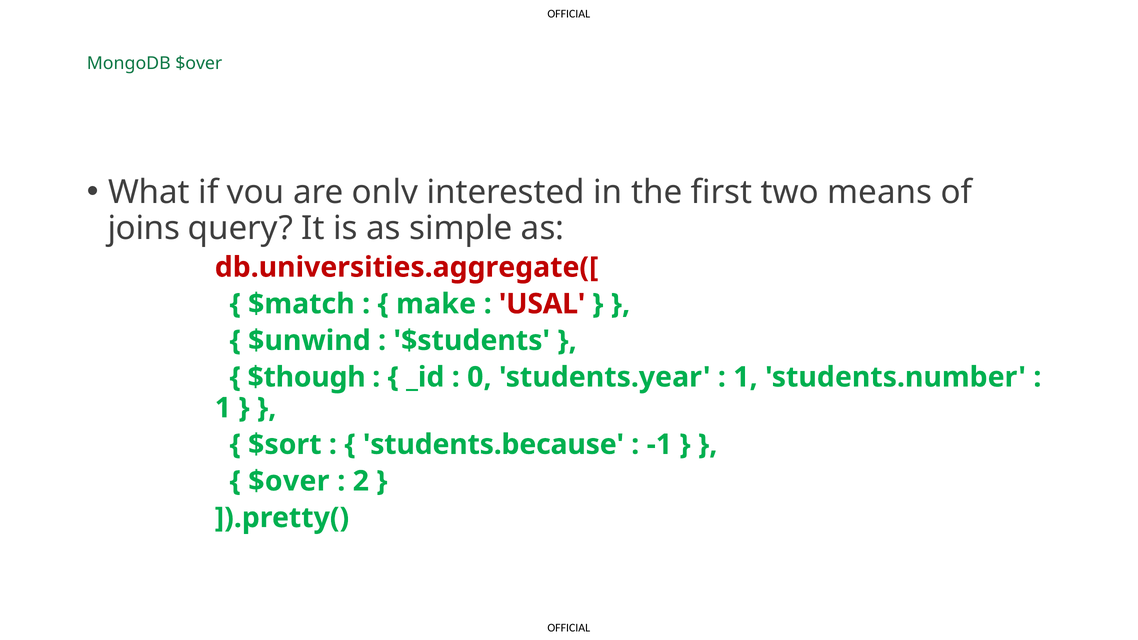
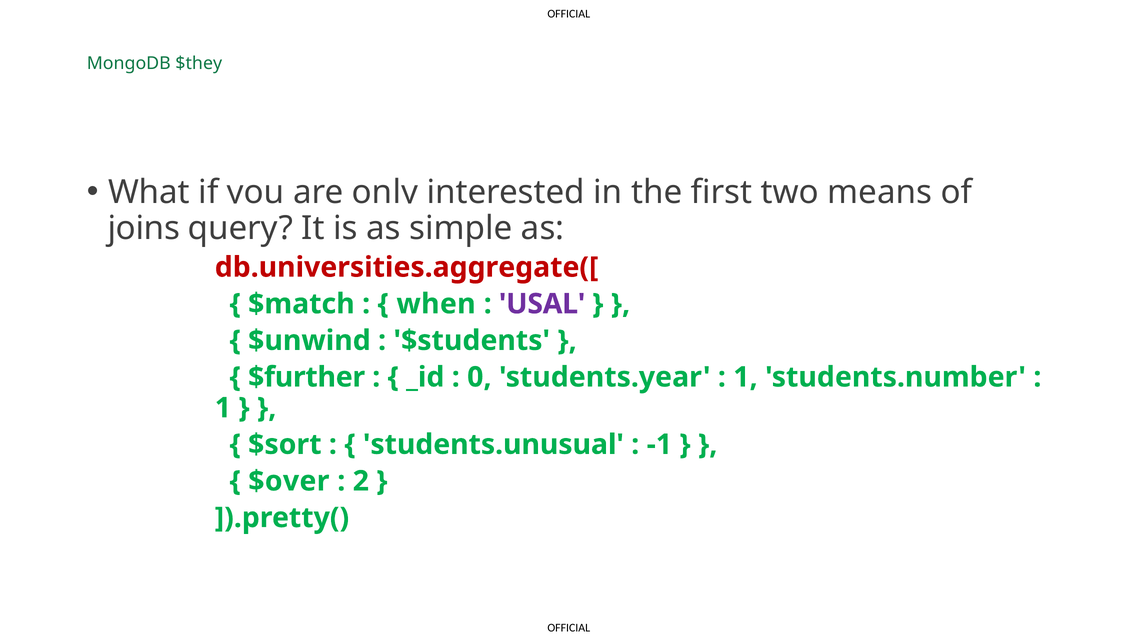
MongoDB $over: $over -> $they
make: make -> when
USAL colour: red -> purple
$though: $though -> $further
students.because: students.because -> students.unusual
